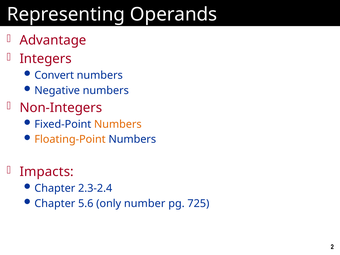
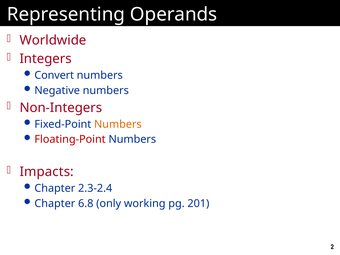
Advantage: Advantage -> Worldwide
Floating-Point colour: orange -> red
5.6: 5.6 -> 6.8
number: number -> working
725: 725 -> 201
